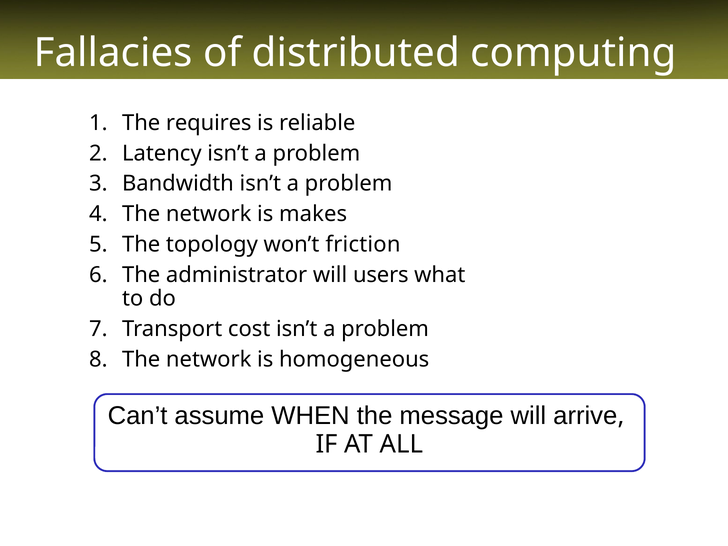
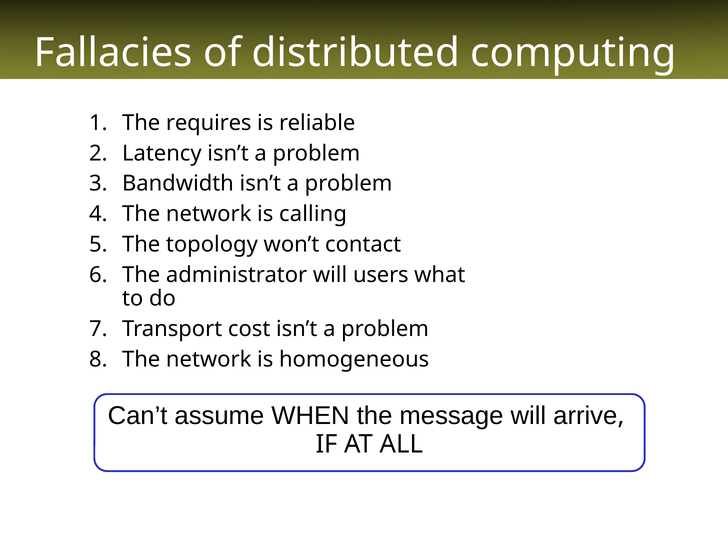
makes: makes -> calling
friction: friction -> contact
